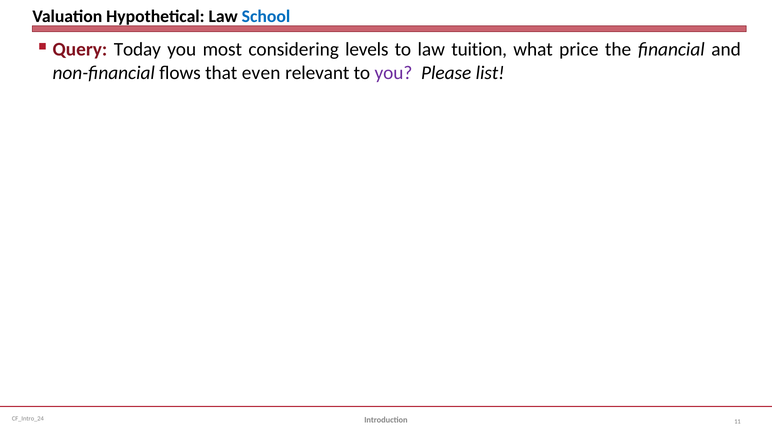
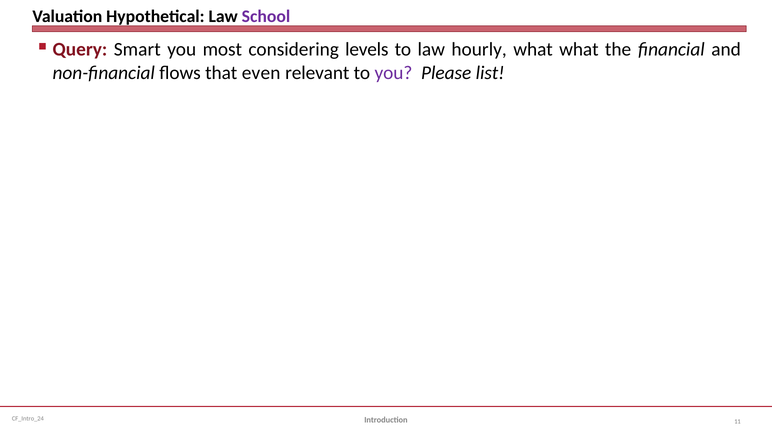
School colour: blue -> purple
Today: Today -> Smart
tuition: tuition -> hourly
what price: price -> what
